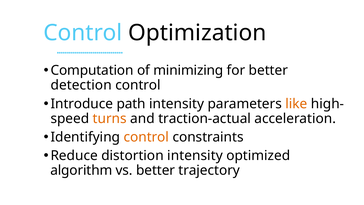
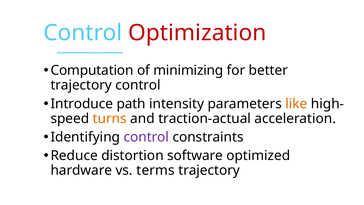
Optimization colour: black -> red
detection at (81, 85): detection -> trajectory
control at (146, 137) colour: orange -> purple
distortion intensity: intensity -> software
algorithm: algorithm -> hardware
vs better: better -> terms
